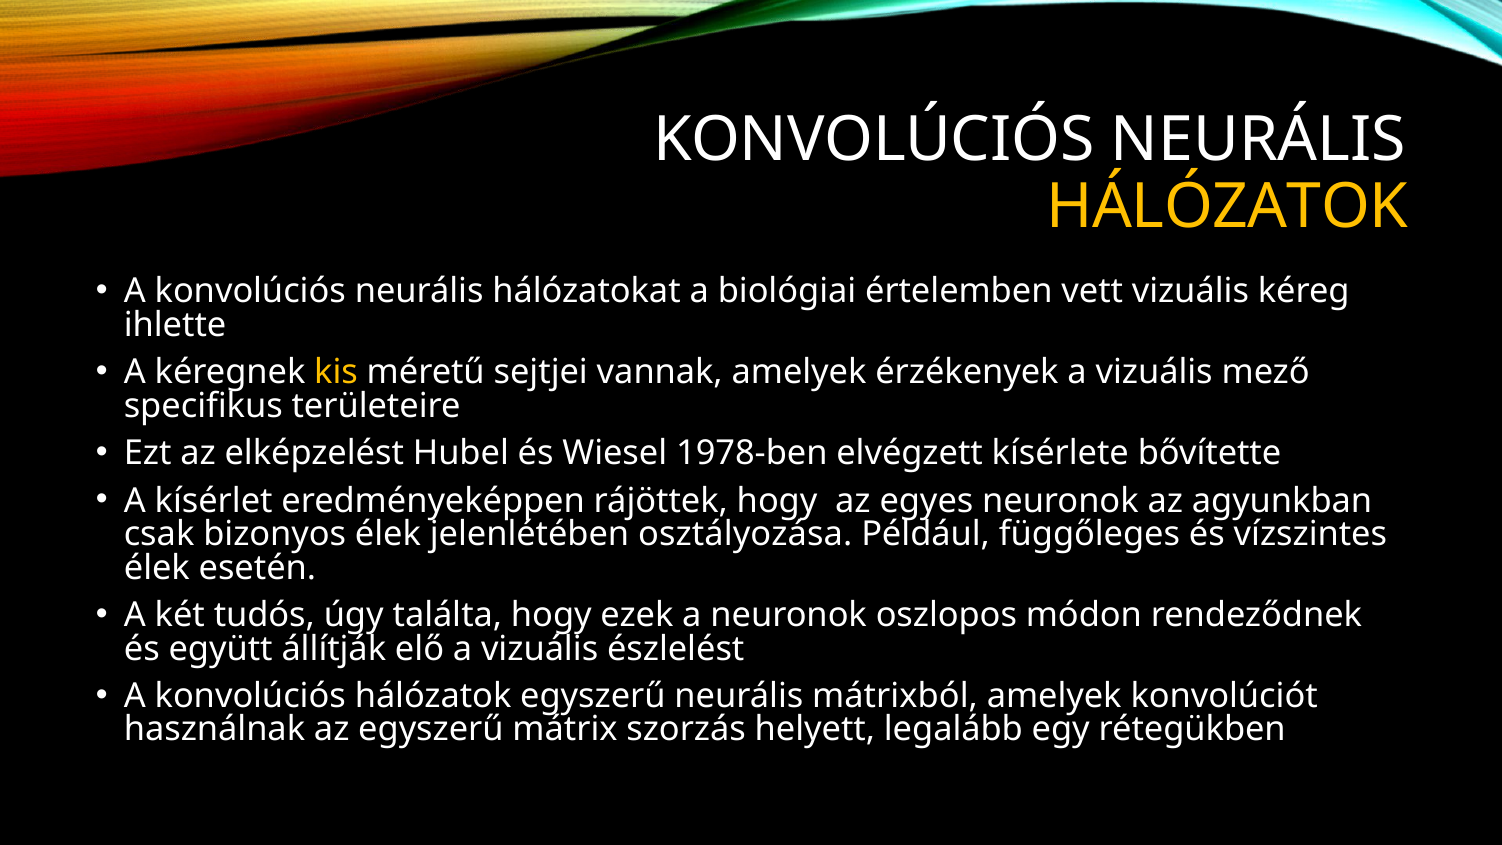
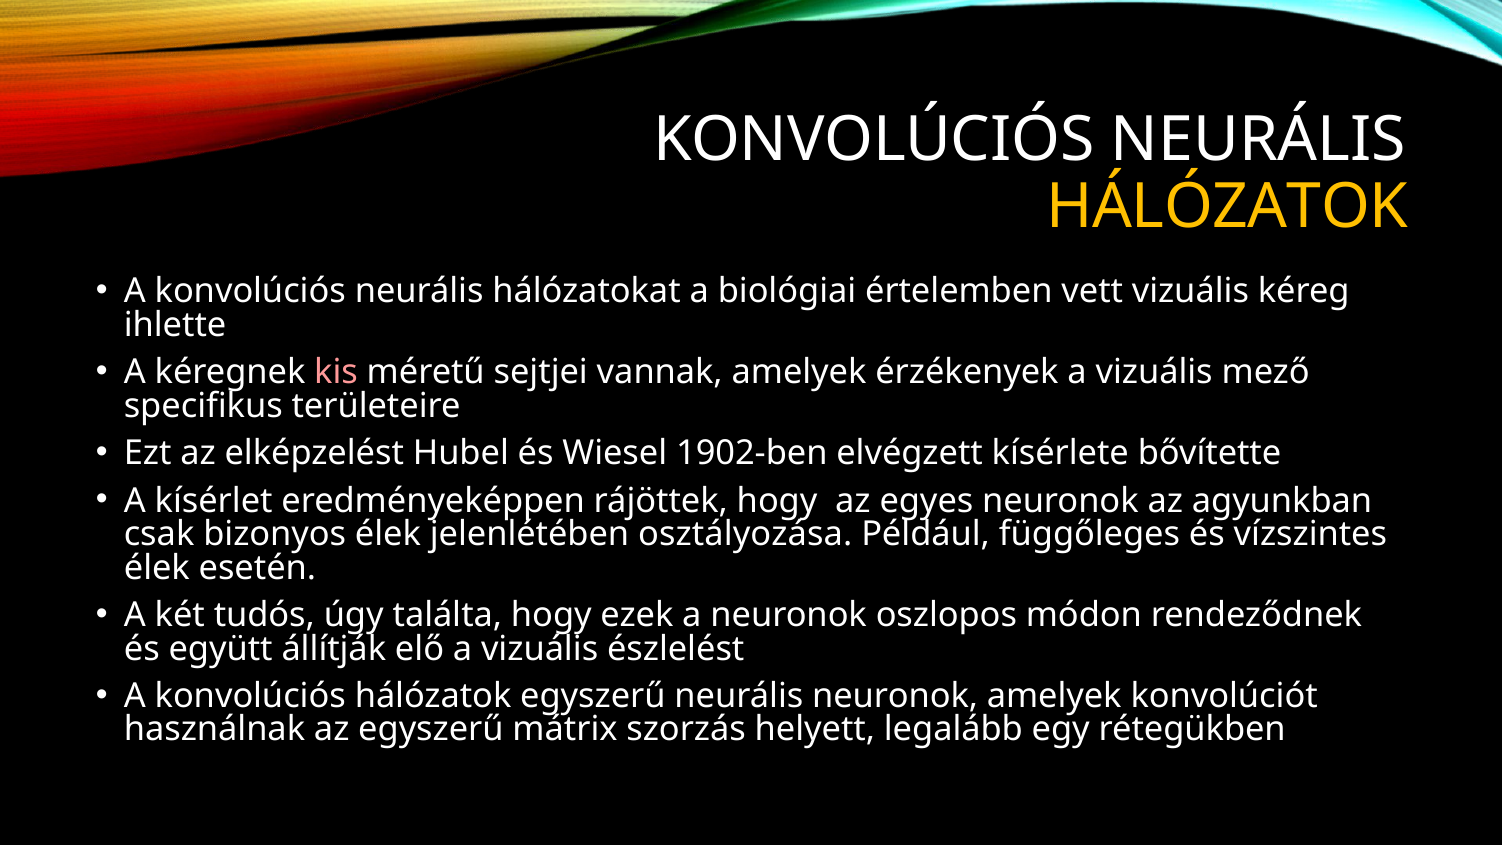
kis colour: yellow -> pink
1978-ben: 1978-ben -> 1902-ben
neurális mátrixból: mátrixból -> neuronok
